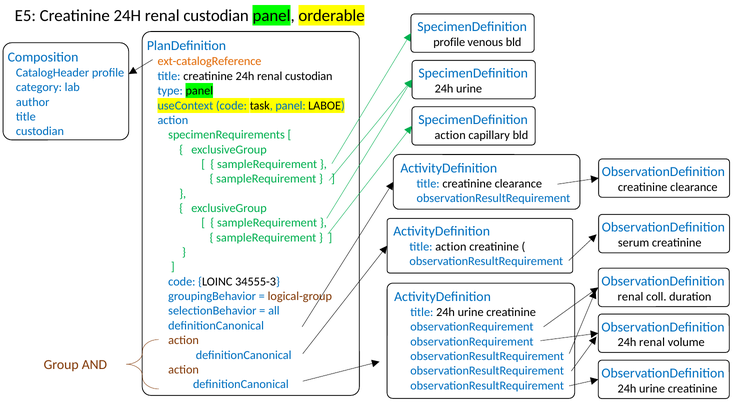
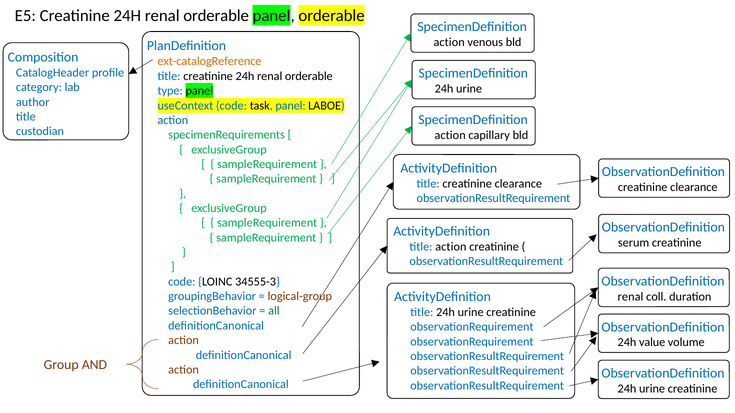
custodian at (216, 16): custodian -> orderable
profile at (449, 42): profile -> action
custodian at (309, 76): custodian -> orderable
all colour: blue -> green
renal at (652, 343): renal -> value
